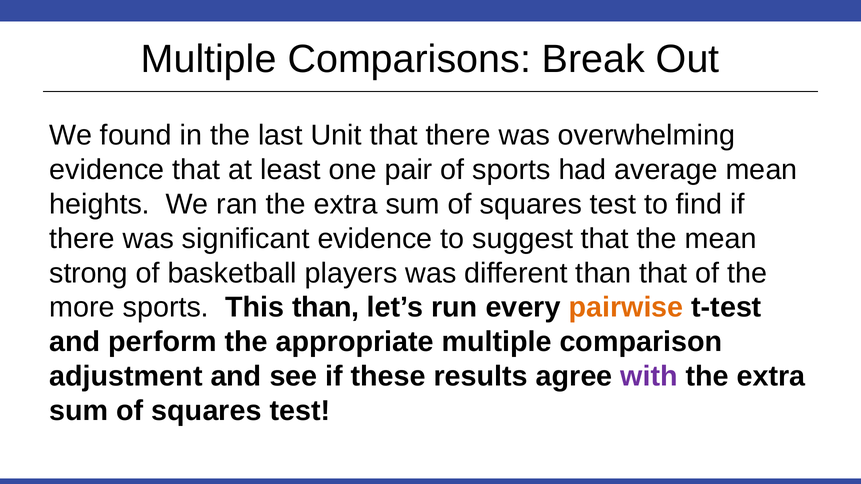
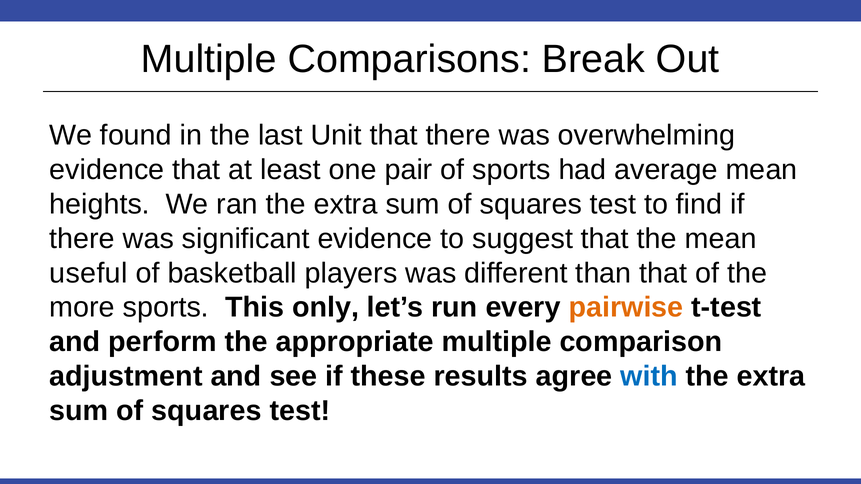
strong: strong -> useful
This than: than -> only
with colour: purple -> blue
